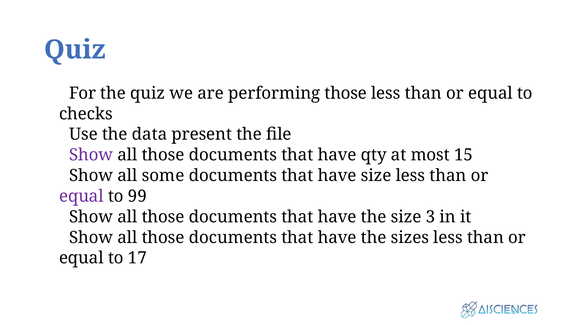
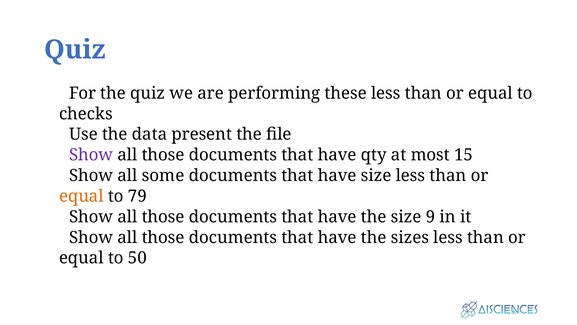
performing those: those -> these
equal at (81, 196) colour: purple -> orange
99: 99 -> 79
3: 3 -> 9
17: 17 -> 50
